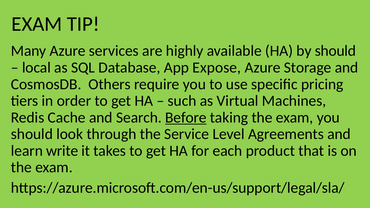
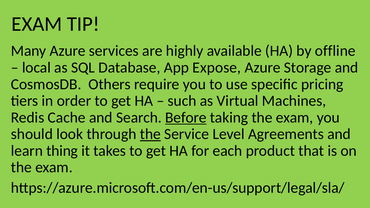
by should: should -> offline
the at (150, 134) underline: none -> present
write: write -> thing
